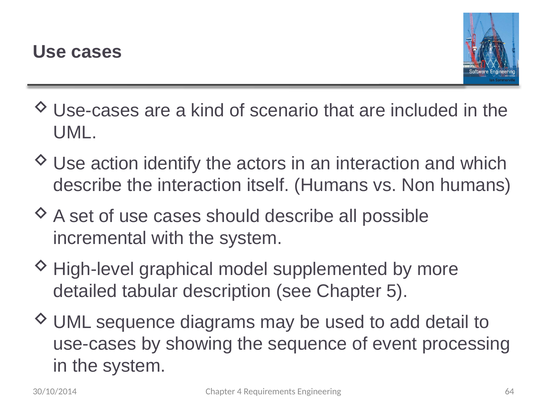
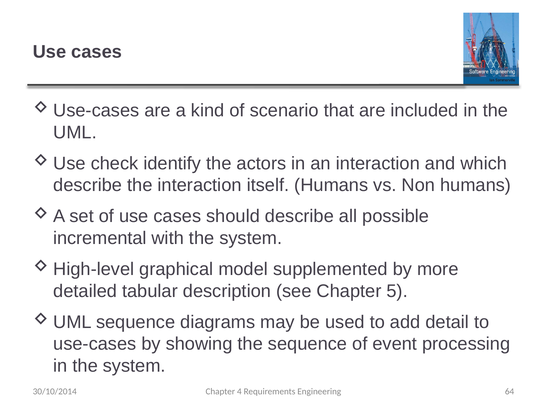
action: action -> check
